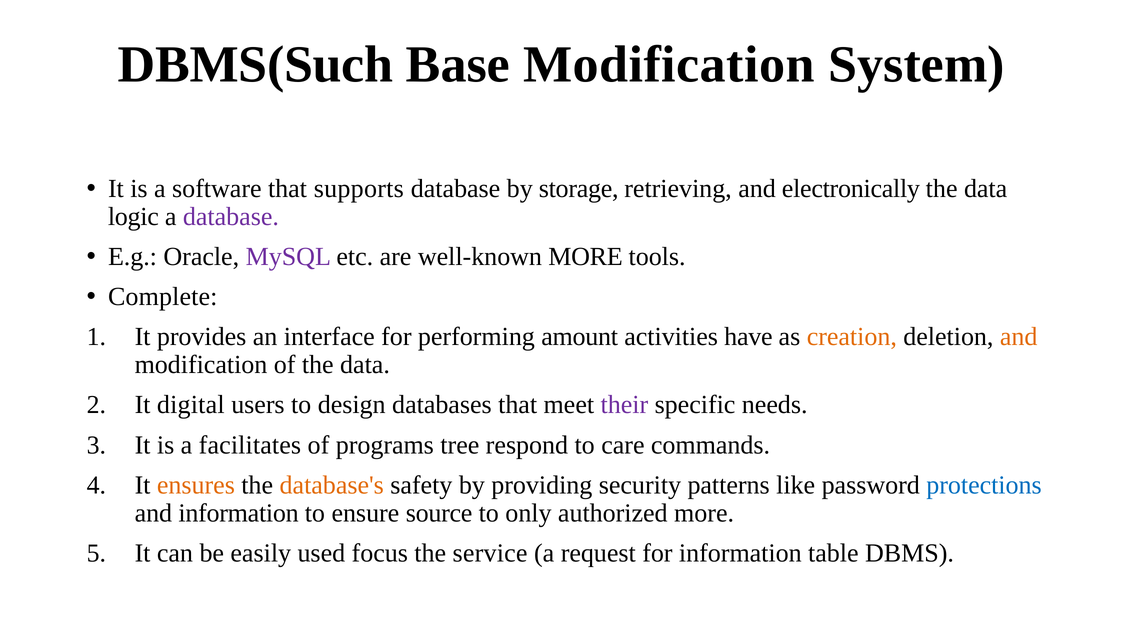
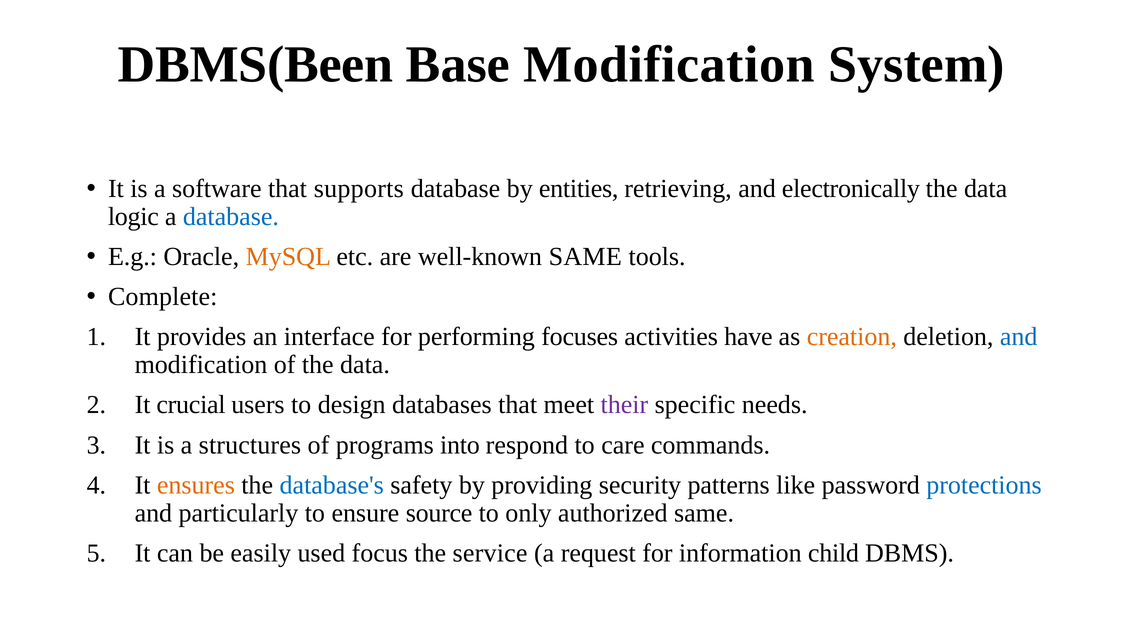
DBMS(Such: DBMS(Such -> DBMS(Been
storage: storage -> entities
database at (231, 217) colour: purple -> blue
MySQL colour: purple -> orange
well-known MORE: MORE -> SAME
amount: amount -> focuses
and at (1019, 336) colour: orange -> blue
digital: digital -> crucial
facilitates: facilitates -> structures
tree: tree -> into
database's colour: orange -> blue
and information: information -> particularly
authorized more: more -> same
table: table -> child
